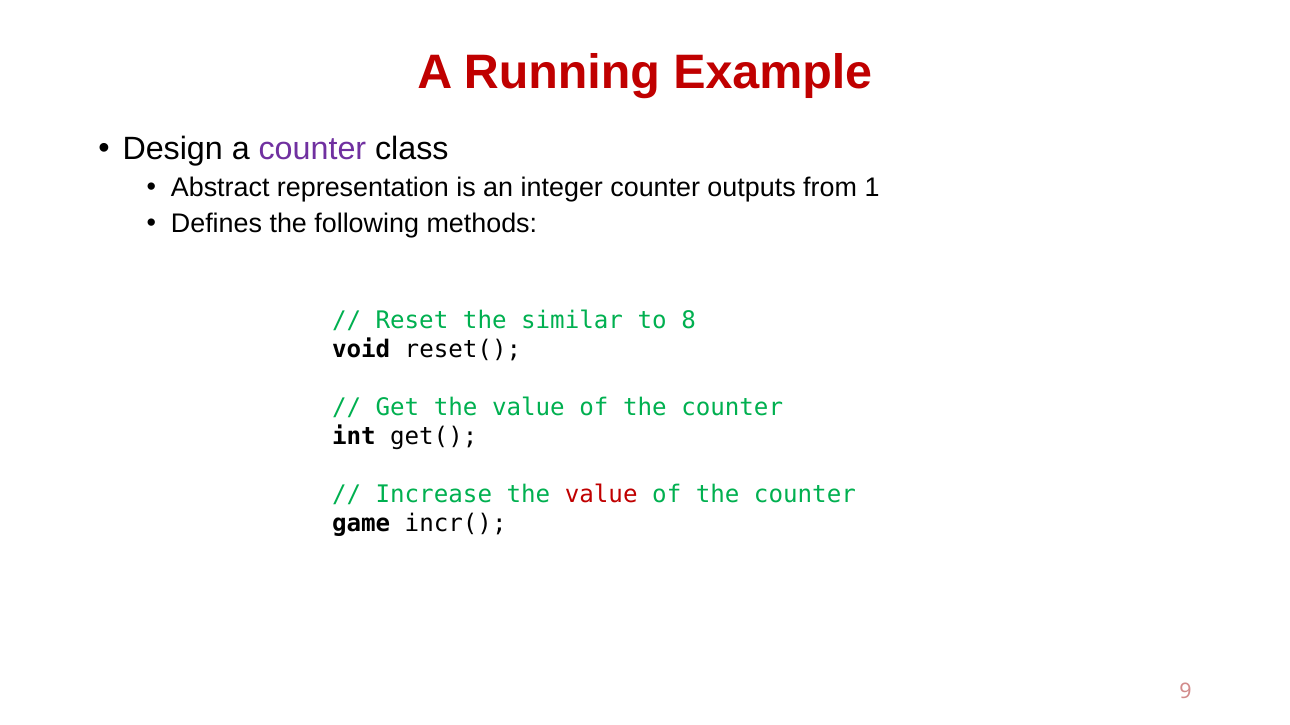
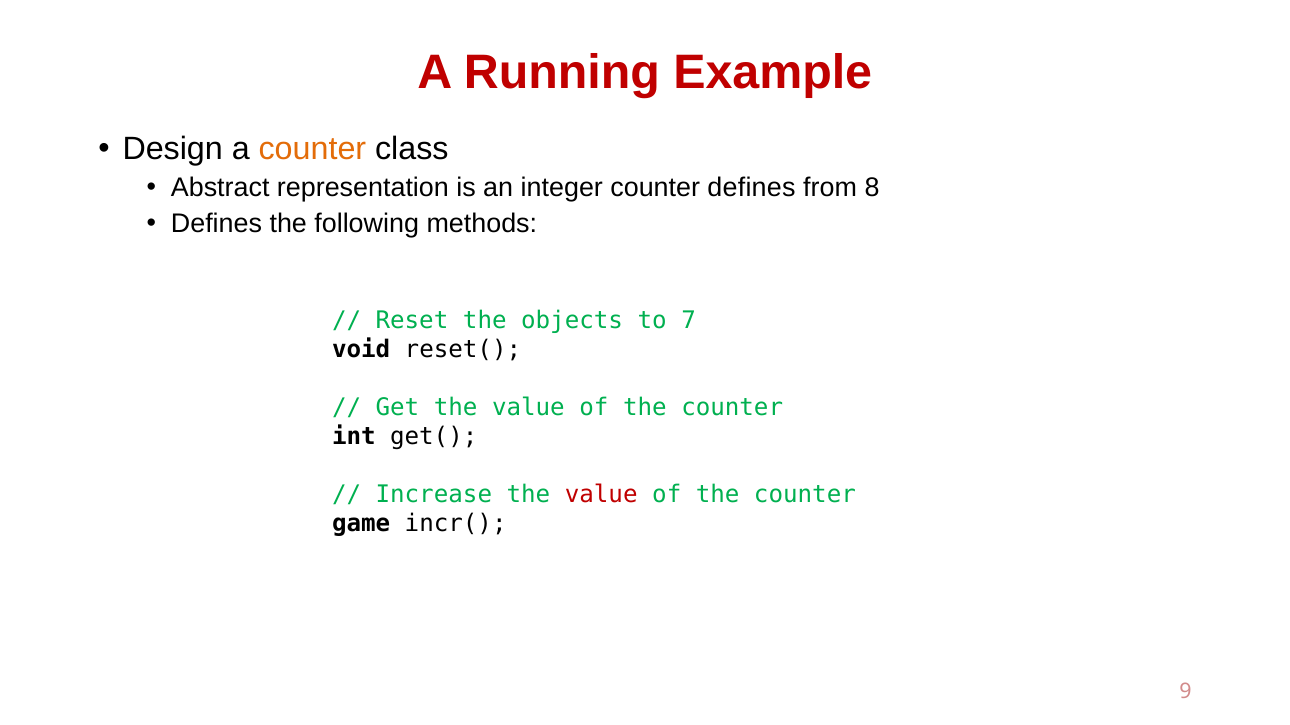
counter at (312, 149) colour: purple -> orange
counter outputs: outputs -> defines
1: 1 -> 8
similar: similar -> objects
8: 8 -> 7
